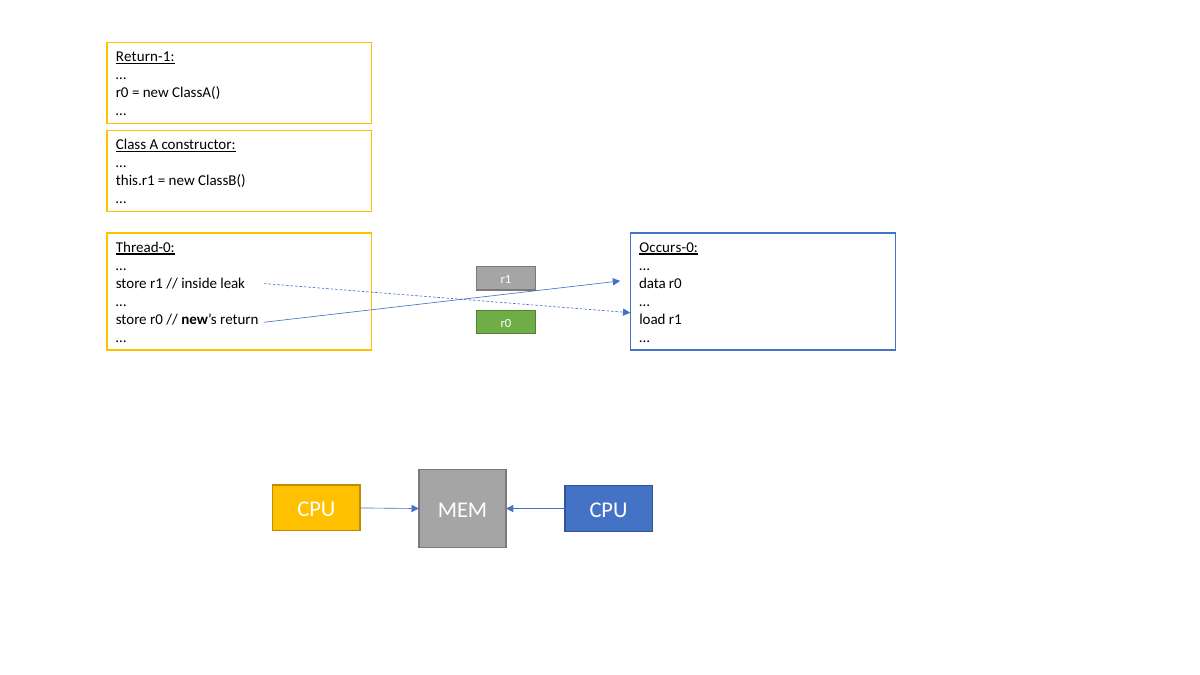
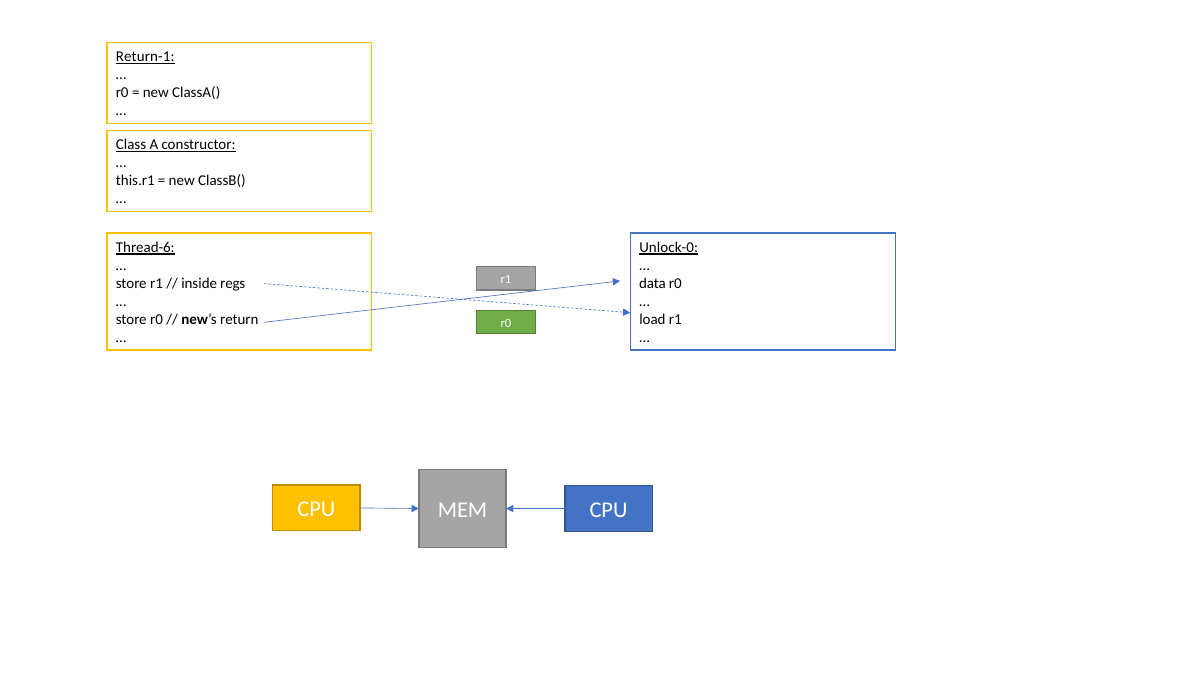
Thread-0: Thread-0 -> Thread-6
Occurs-0: Occurs-0 -> Unlock-0
leak: leak -> regs
